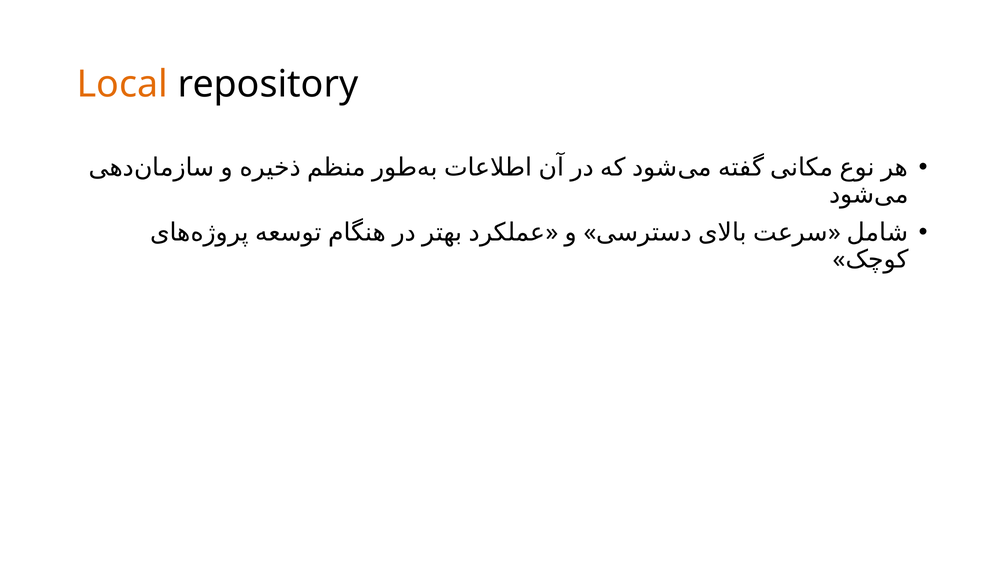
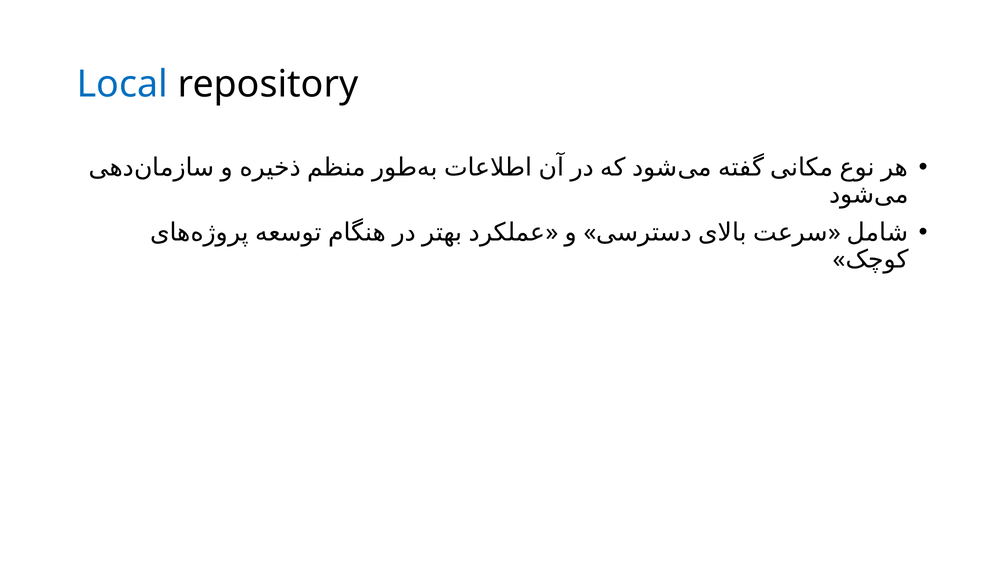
Local colour: orange -> blue
